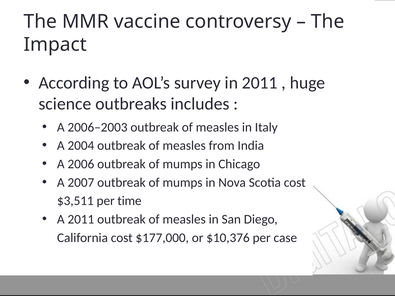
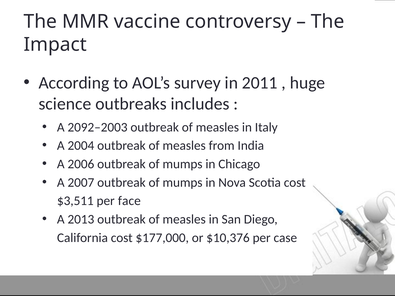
2006–2003: 2006–2003 -> 2092–2003
time: time -> face
A 2011: 2011 -> 2013
